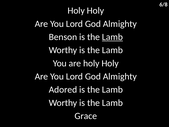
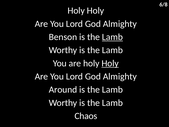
Holy at (110, 63) underline: none -> present
Adored: Adored -> Around
Grace: Grace -> Chaos
